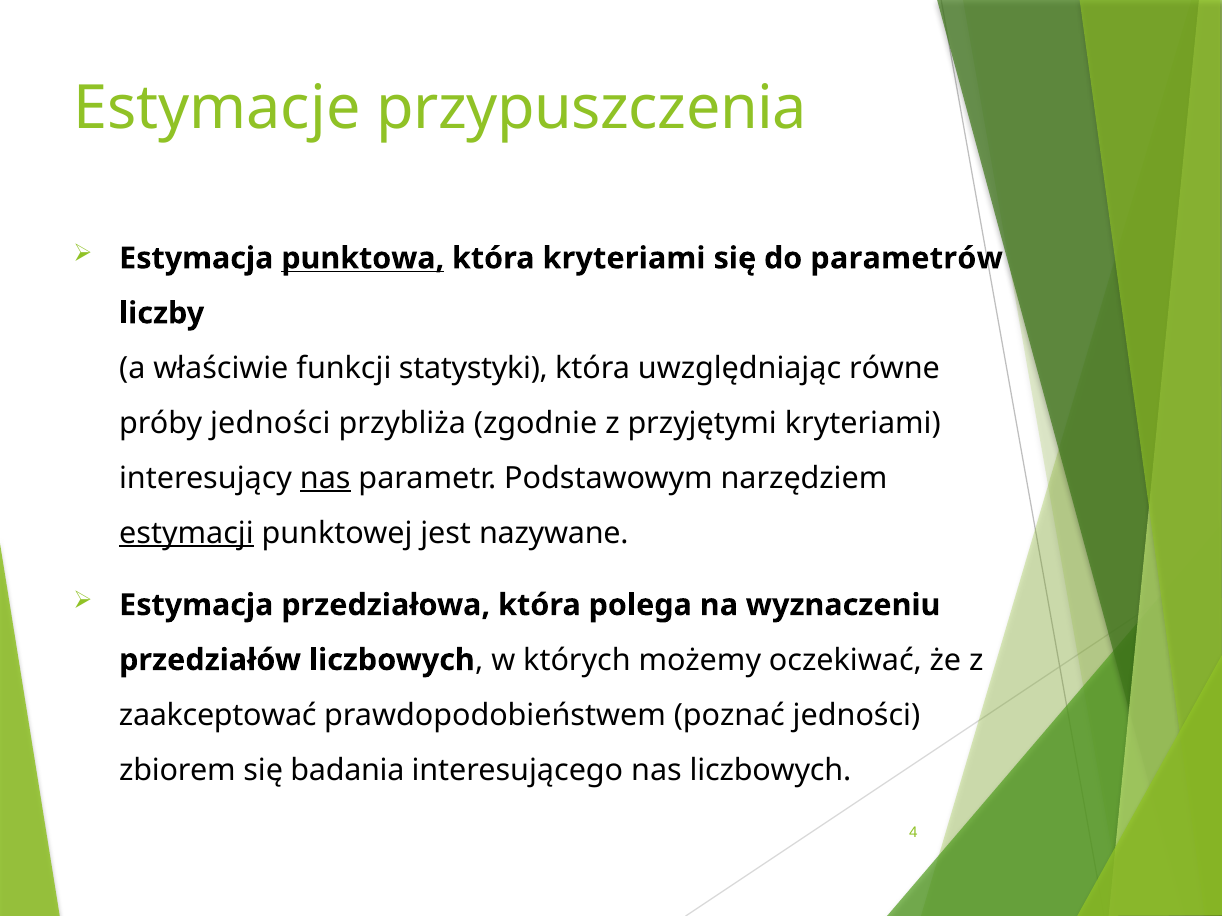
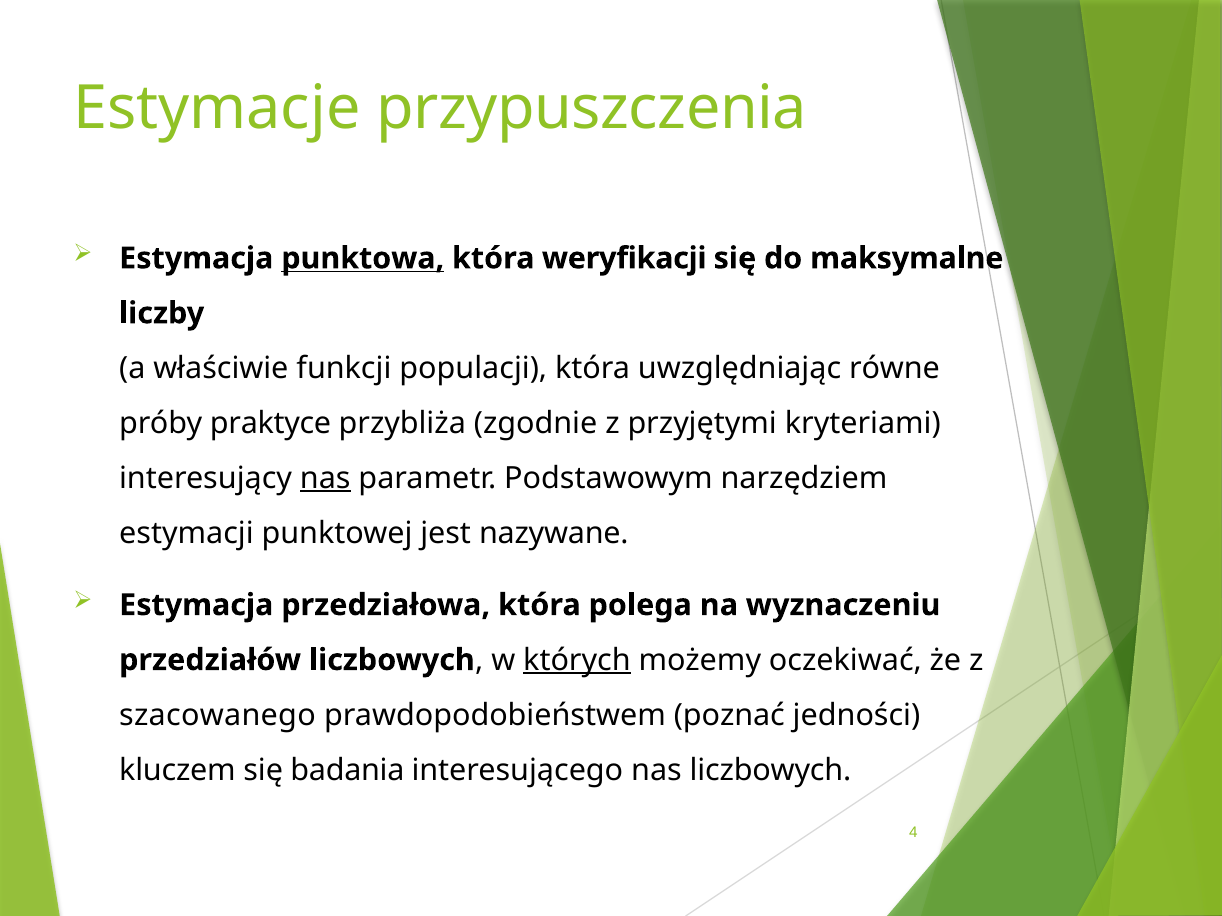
która kryteriami: kryteriami -> weryfikacji
parametrów: parametrów -> maksymalne
statystyki: statystyki -> populacji
próby jedności: jedności -> praktyce
estymacji underline: present -> none
których underline: none -> present
zaakceptować: zaakceptować -> szacowanego
zbiorem: zbiorem -> kluczem
